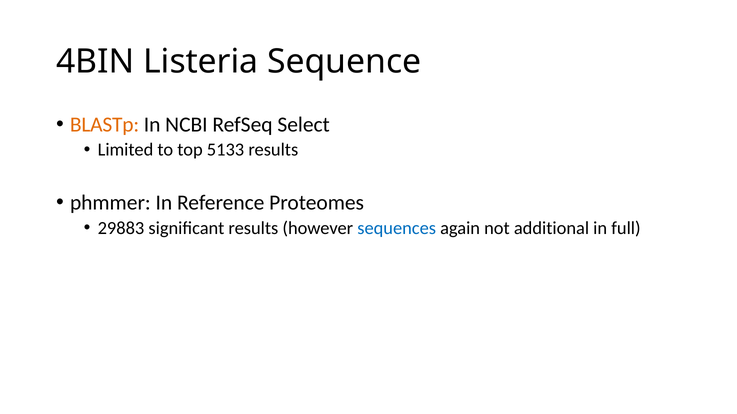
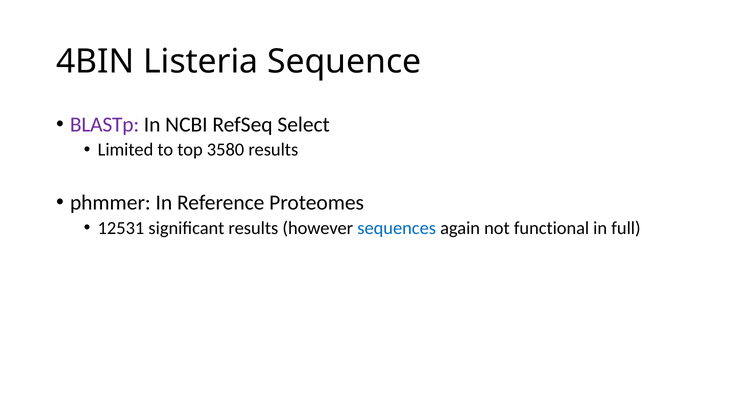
BLASTp colour: orange -> purple
5133: 5133 -> 3580
29883: 29883 -> 12531
additional: additional -> functional
